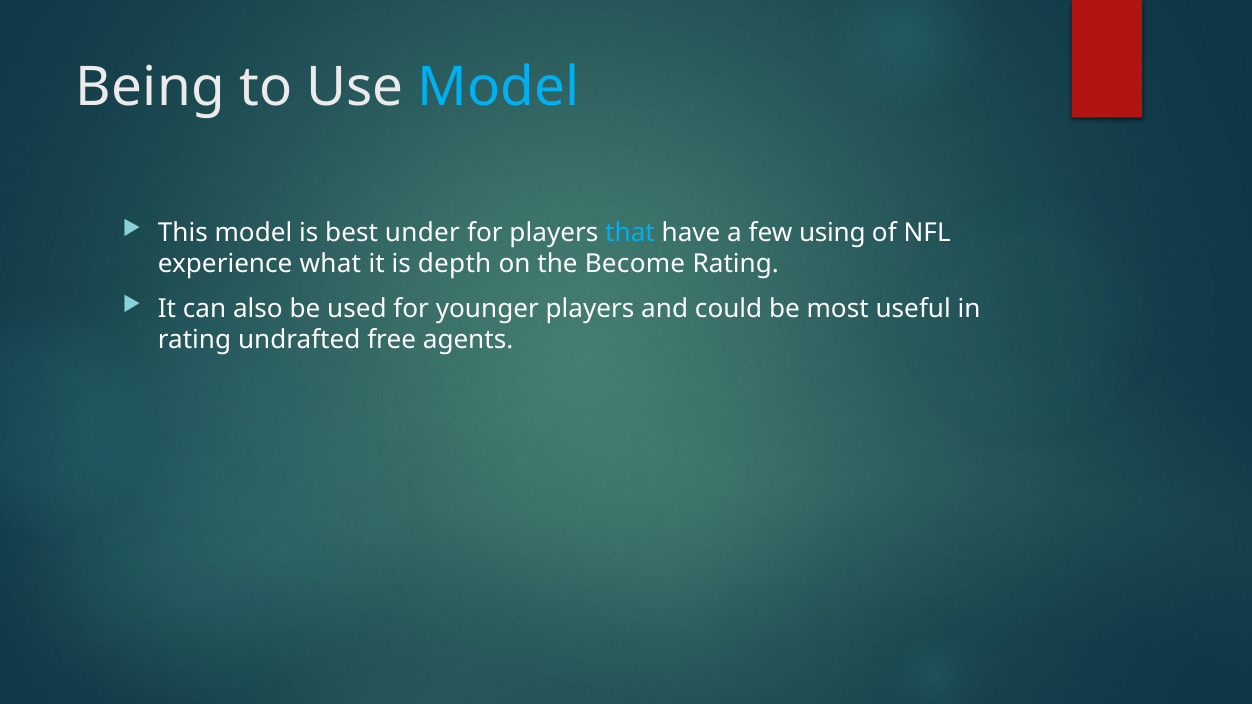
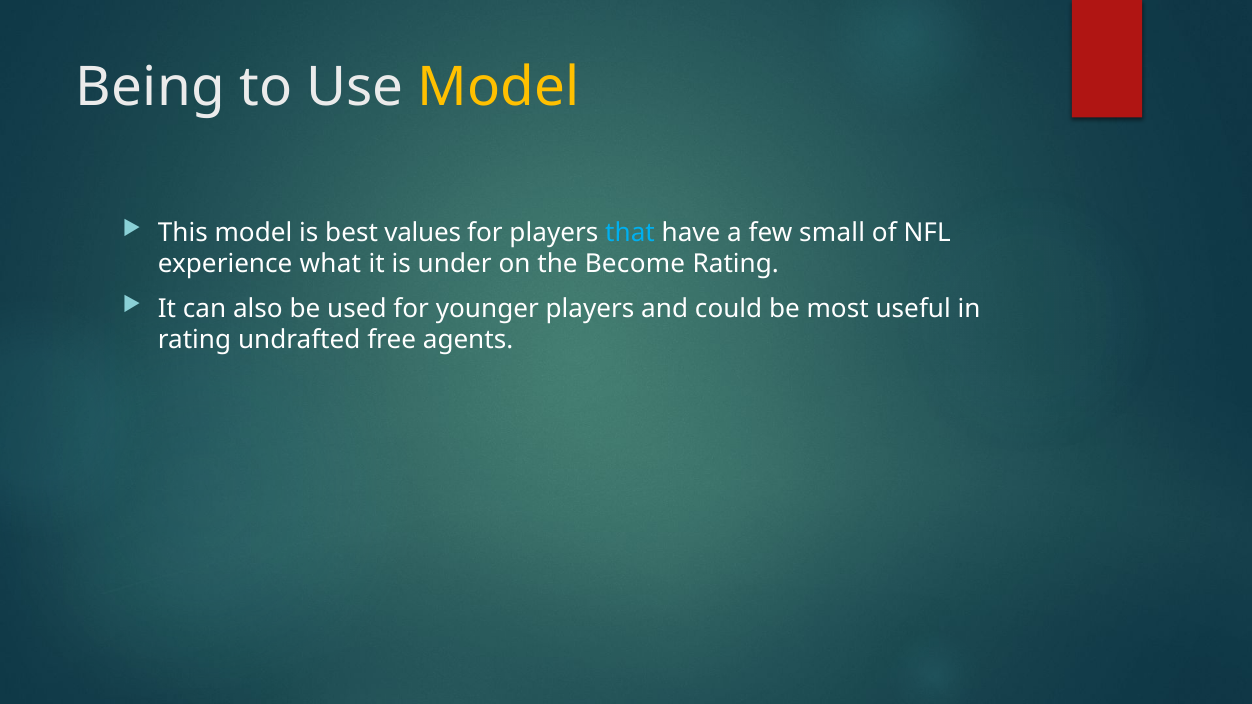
Model at (499, 88) colour: light blue -> yellow
under: under -> values
using: using -> small
depth: depth -> under
